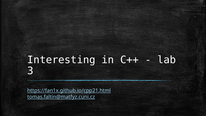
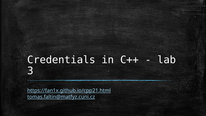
Interesting: Interesting -> Credentials
